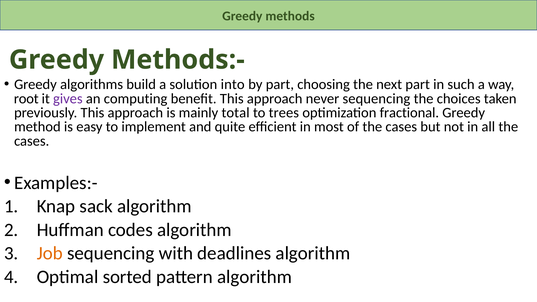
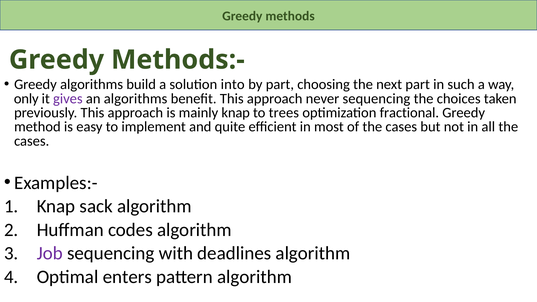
root: root -> only
an computing: computing -> algorithms
mainly total: total -> knap
Job colour: orange -> purple
sorted: sorted -> enters
